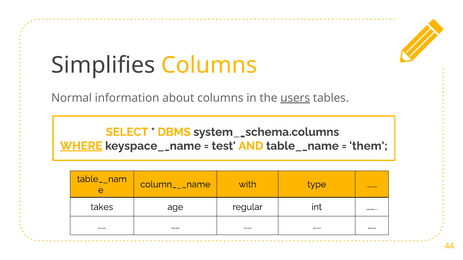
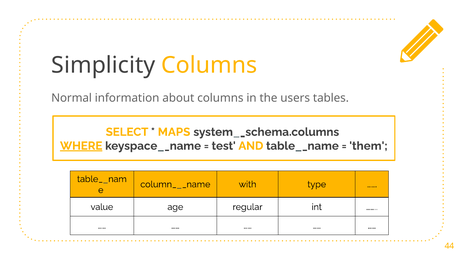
Simplifies: Simplifies -> Simplicity
users underline: present -> none
DBMS: DBMS -> MAPS
takes: takes -> value
